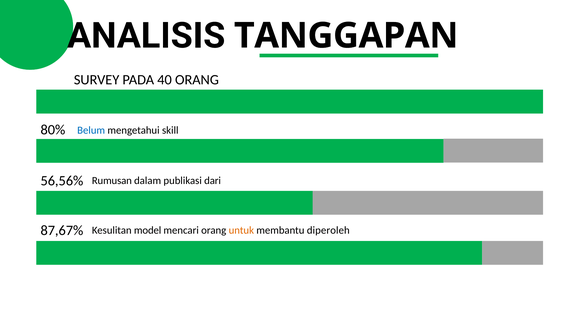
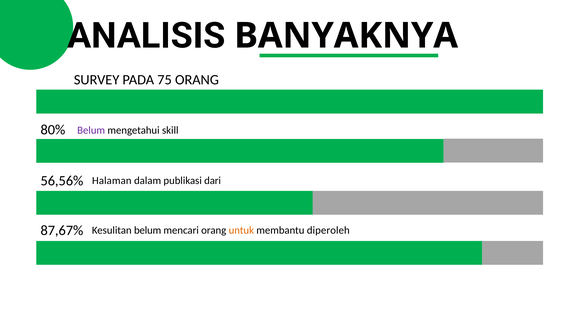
TANGGAPAN: TANGGAPAN -> BANYAKNYA
40: 40 -> 75
Belum at (91, 130) colour: blue -> purple
Rumusan: Rumusan -> Halaman
Kesulitan model: model -> belum
